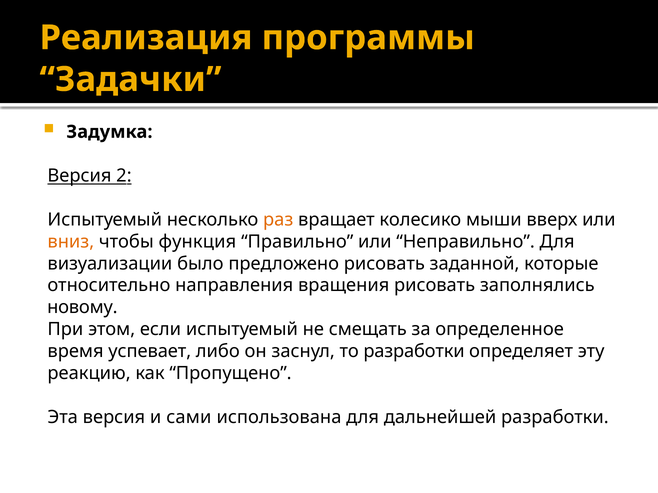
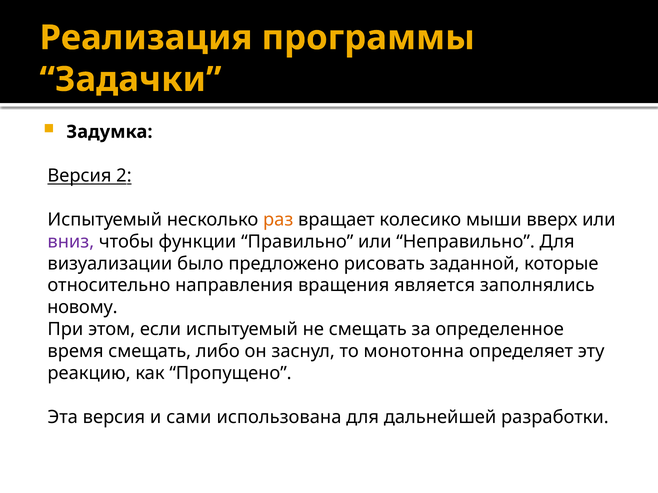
вниз colour: orange -> purple
функция: функция -> функции
вращения рисовать: рисовать -> является
время успевает: успевает -> смещать
то разработки: разработки -> монотонна
